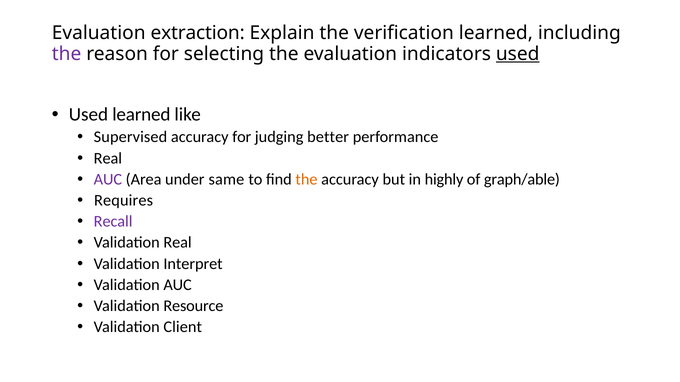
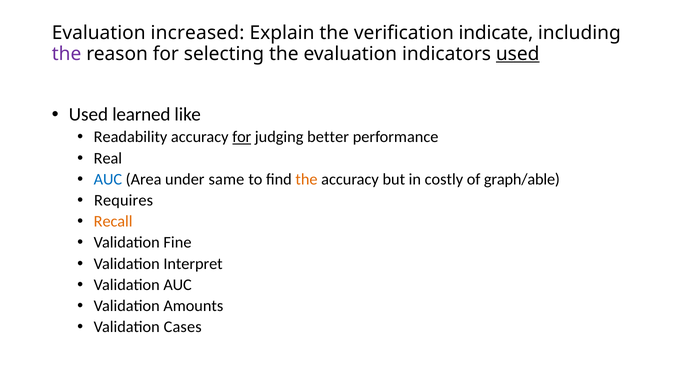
extraction: extraction -> increased
verification learned: learned -> indicate
Supervised: Supervised -> Readability
for at (242, 137) underline: none -> present
AUC at (108, 180) colour: purple -> blue
highly: highly -> costly
Recall colour: purple -> orange
Validation Real: Real -> Fine
Resource: Resource -> Amounts
Client: Client -> Cases
